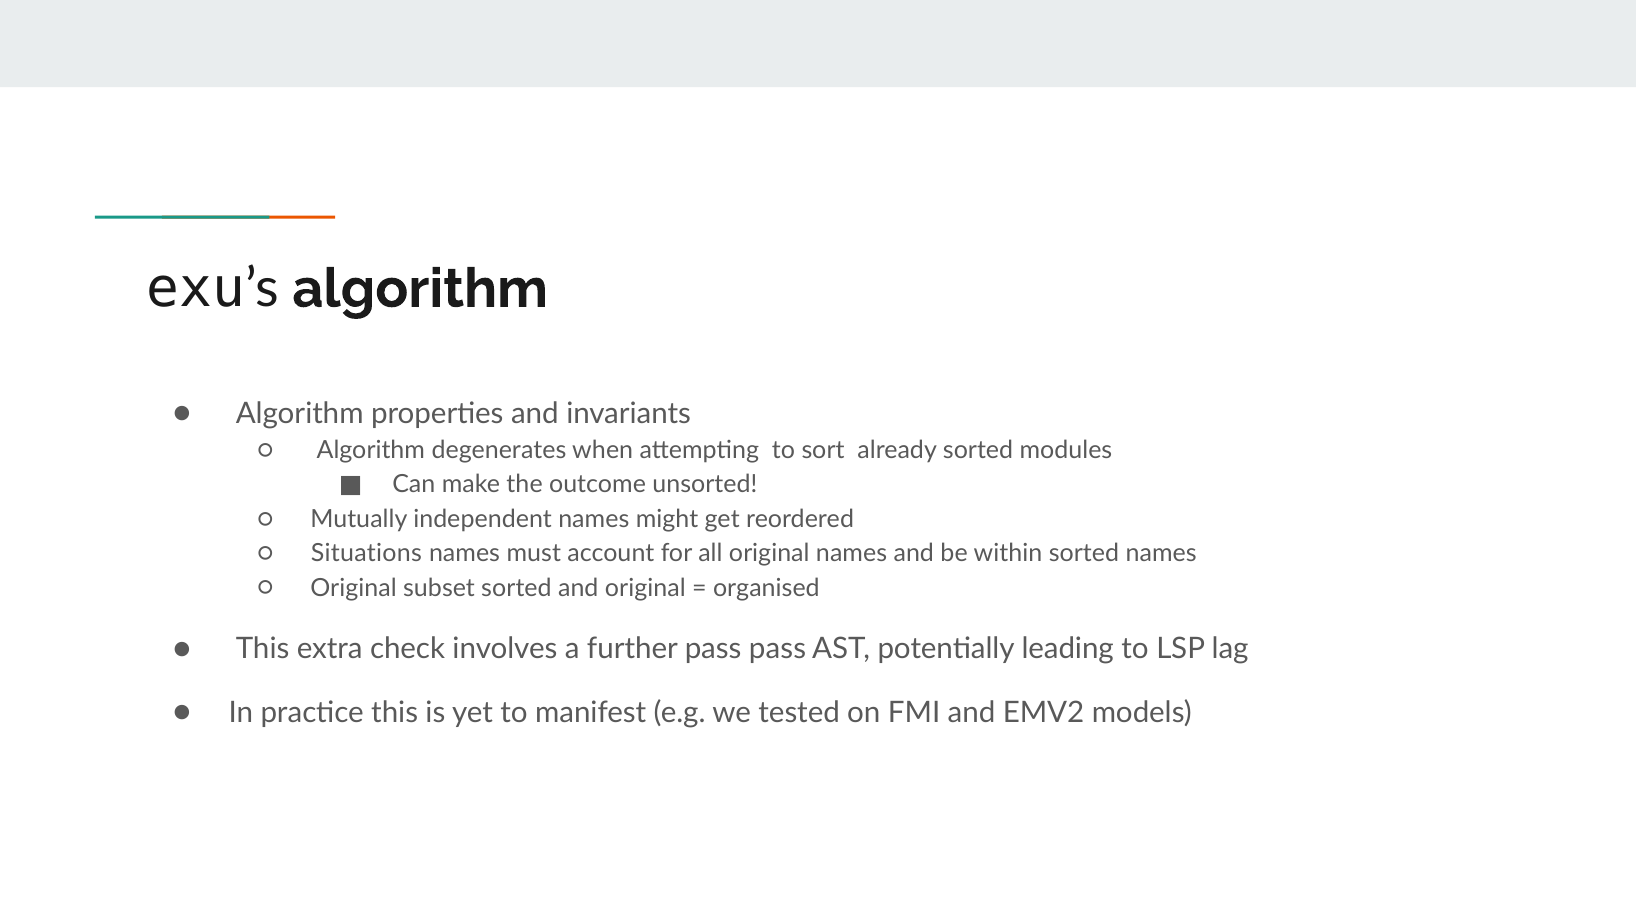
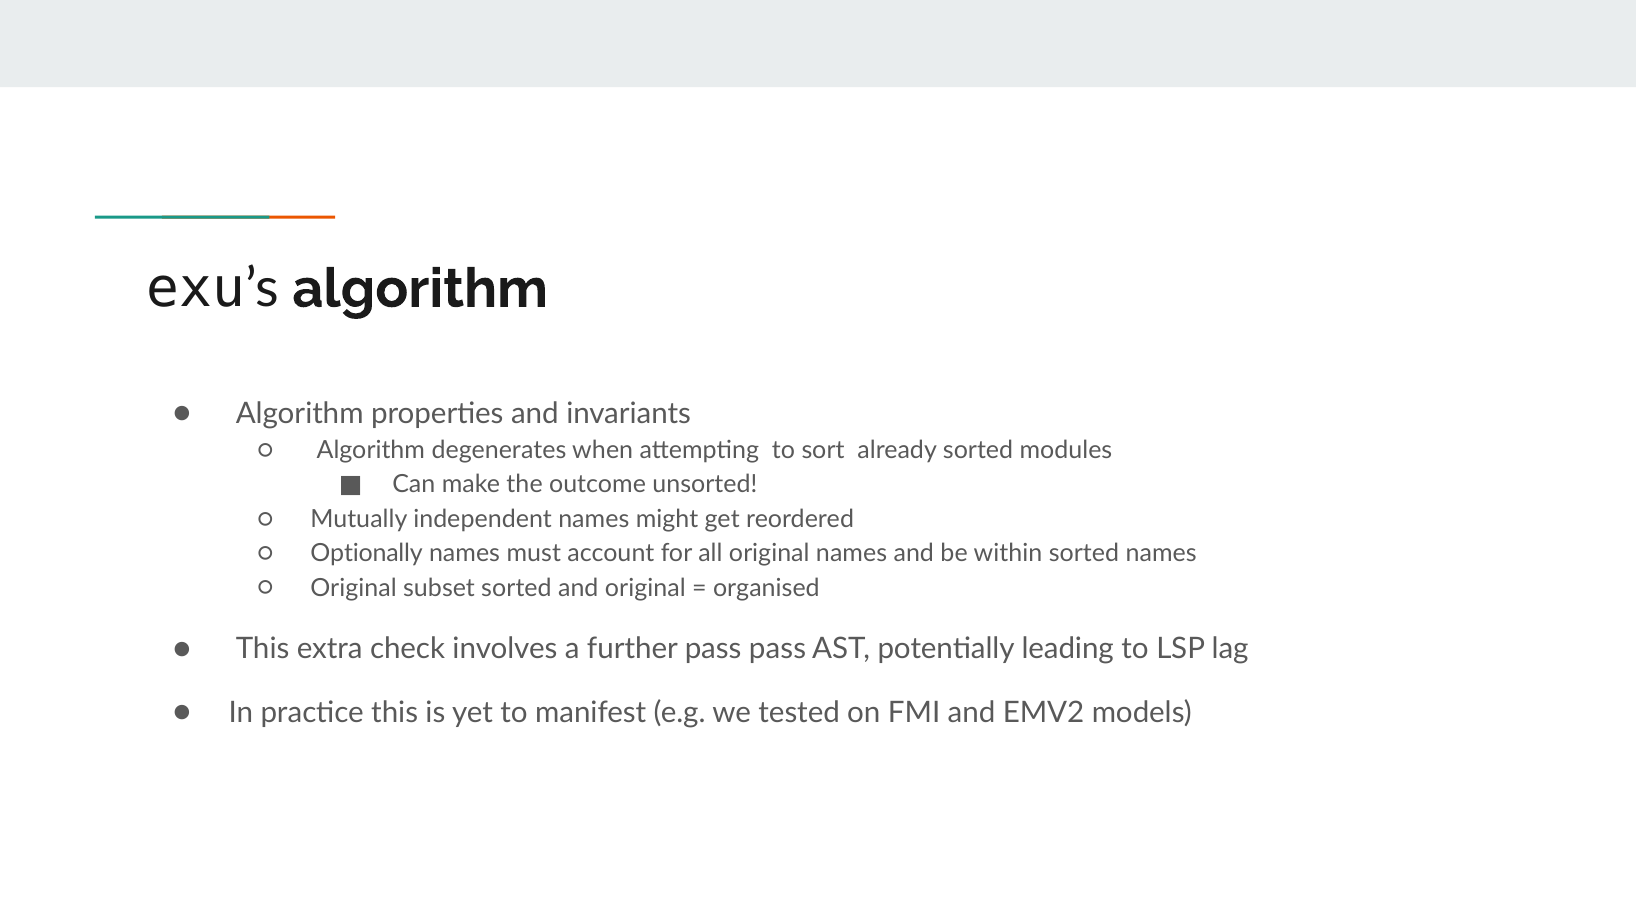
Situations: Situations -> Optionally
